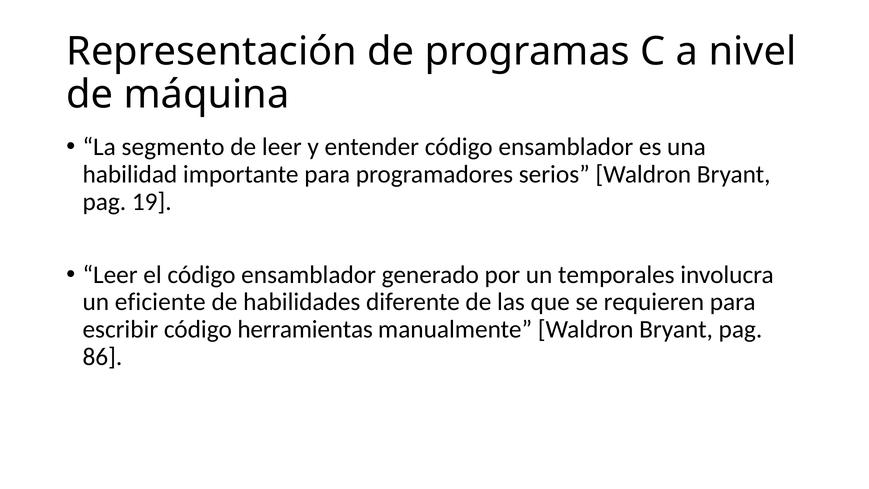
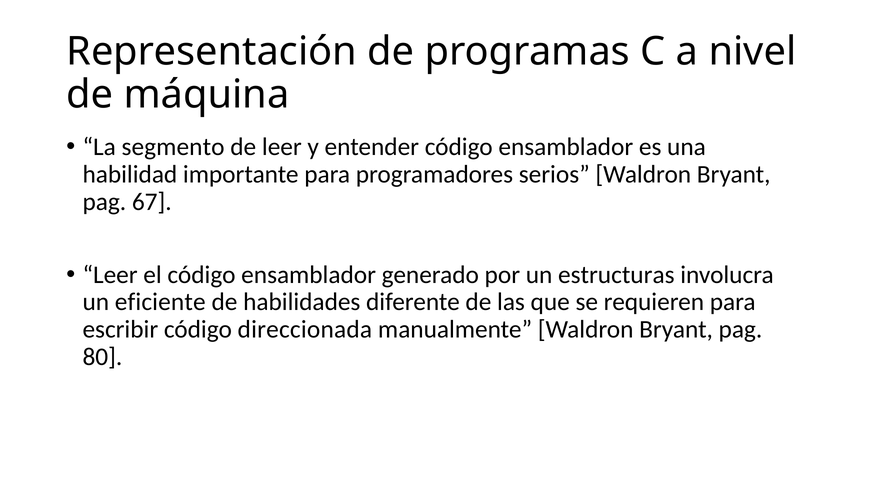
19: 19 -> 67
temporales: temporales -> estructuras
herramientas: herramientas -> direccionada
86: 86 -> 80
